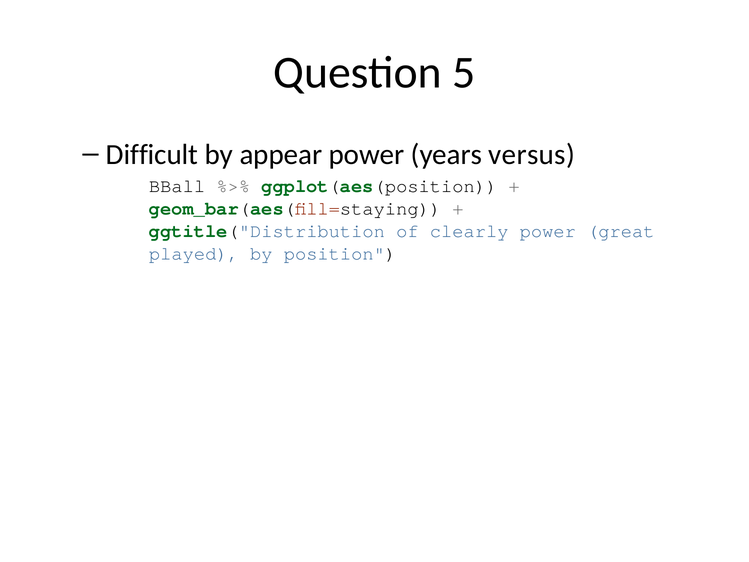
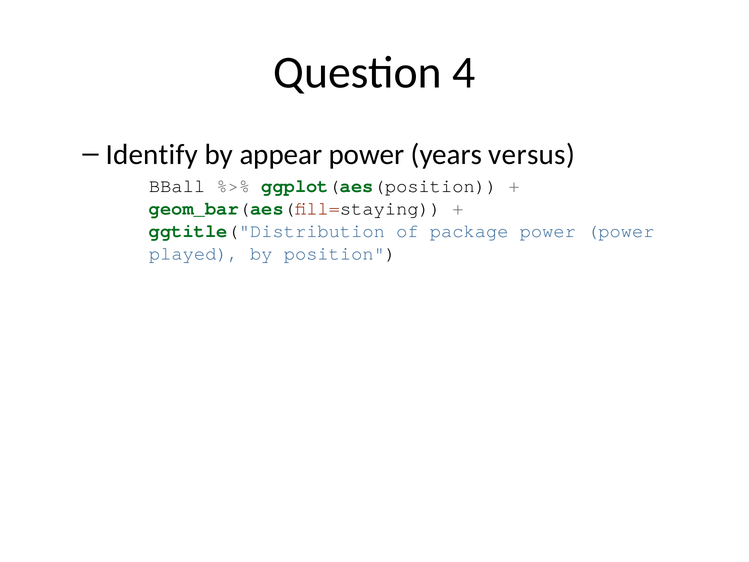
5: 5 -> 4
Difficult: Difficult -> Identify
clearly: clearly -> package
power great: great -> power
